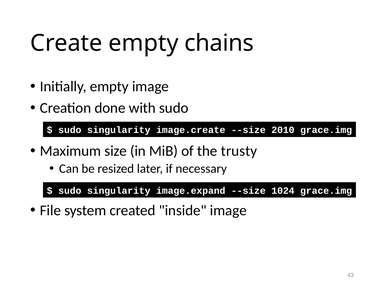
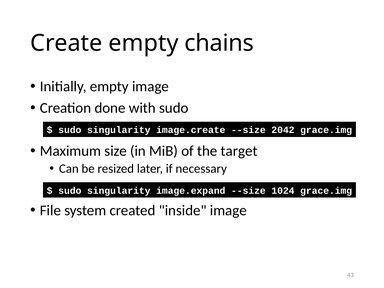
2010: 2010 -> 2042
trusty: trusty -> target
